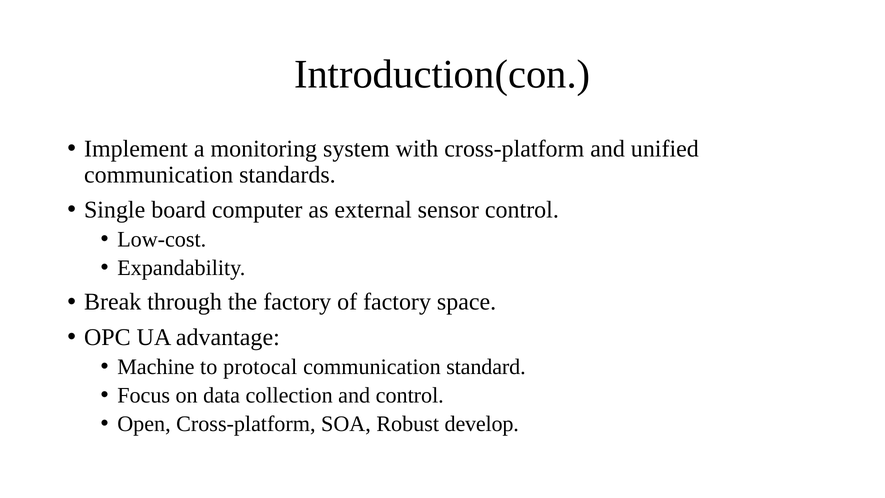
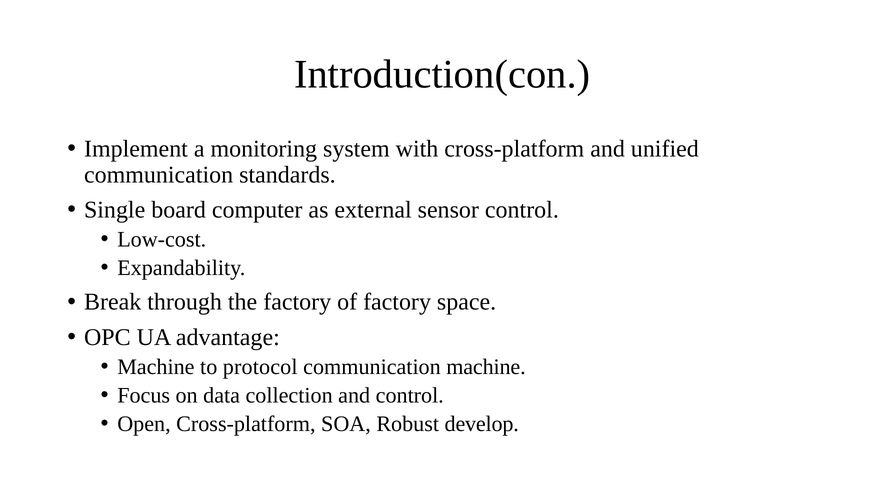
protocal: protocal -> protocol
communication standard: standard -> machine
